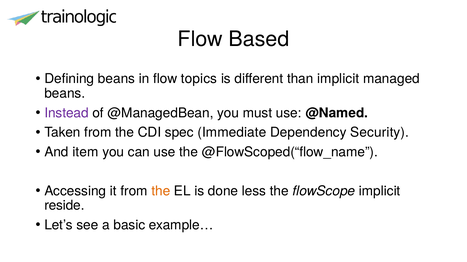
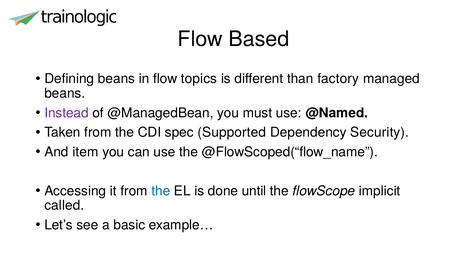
than implicit: implicit -> factory
Immediate: Immediate -> Supported
the at (161, 191) colour: orange -> blue
less: less -> until
reside: reside -> called
